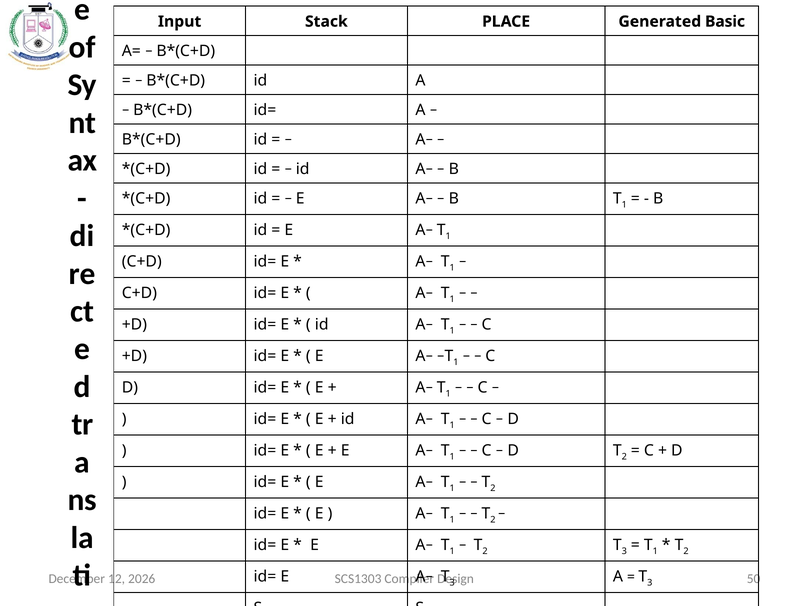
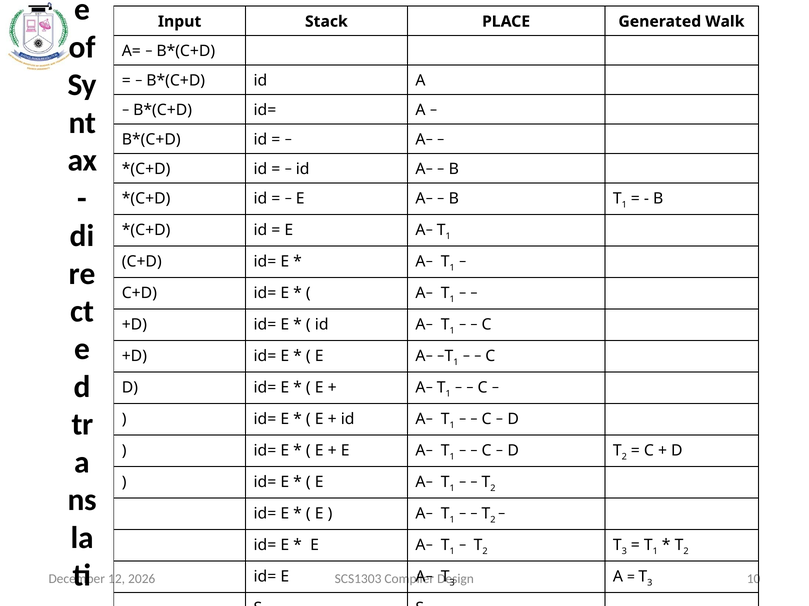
Basic: Basic -> Walk
50: 50 -> 10
